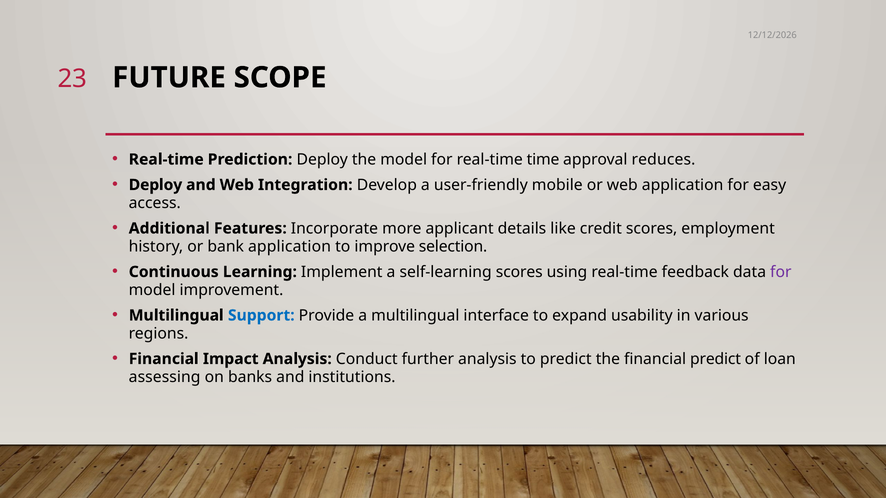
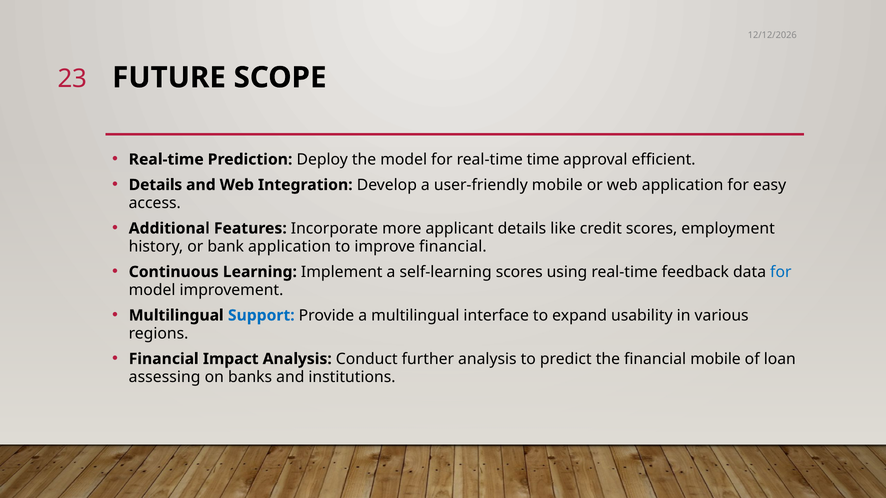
reduces: reduces -> efficient
Deploy at (155, 185): Deploy -> Details
improve selection: selection -> financial
for at (781, 272) colour: purple -> blue
financial predict: predict -> mobile
